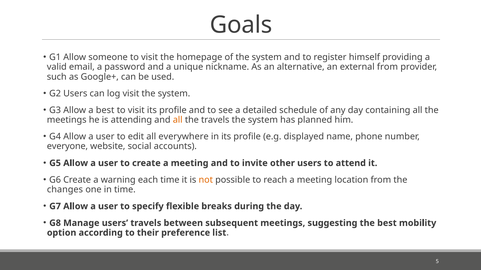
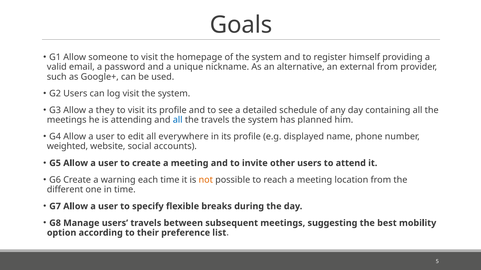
a best: best -> they
all at (178, 120) colour: orange -> blue
everyone: everyone -> weighted
changes: changes -> different
